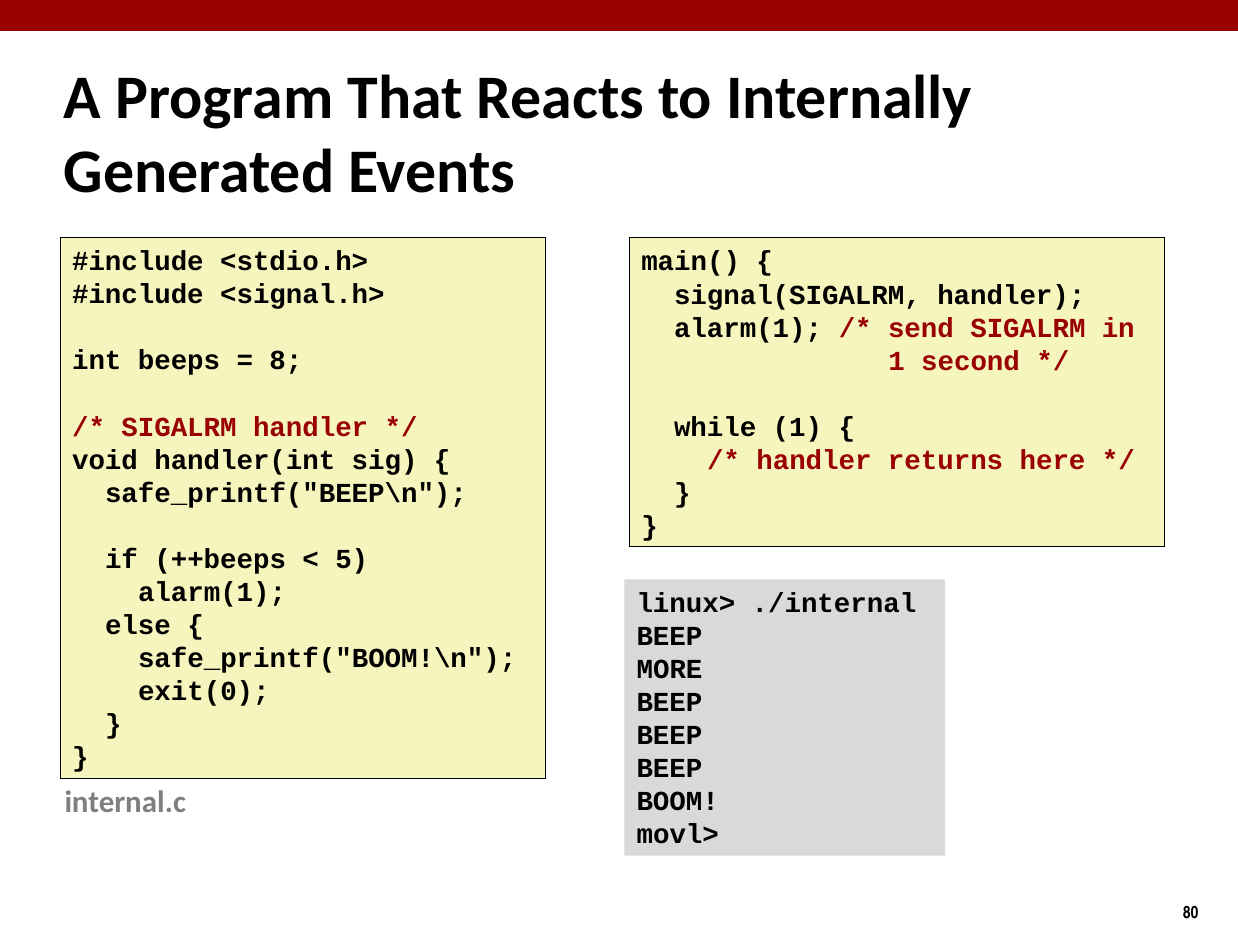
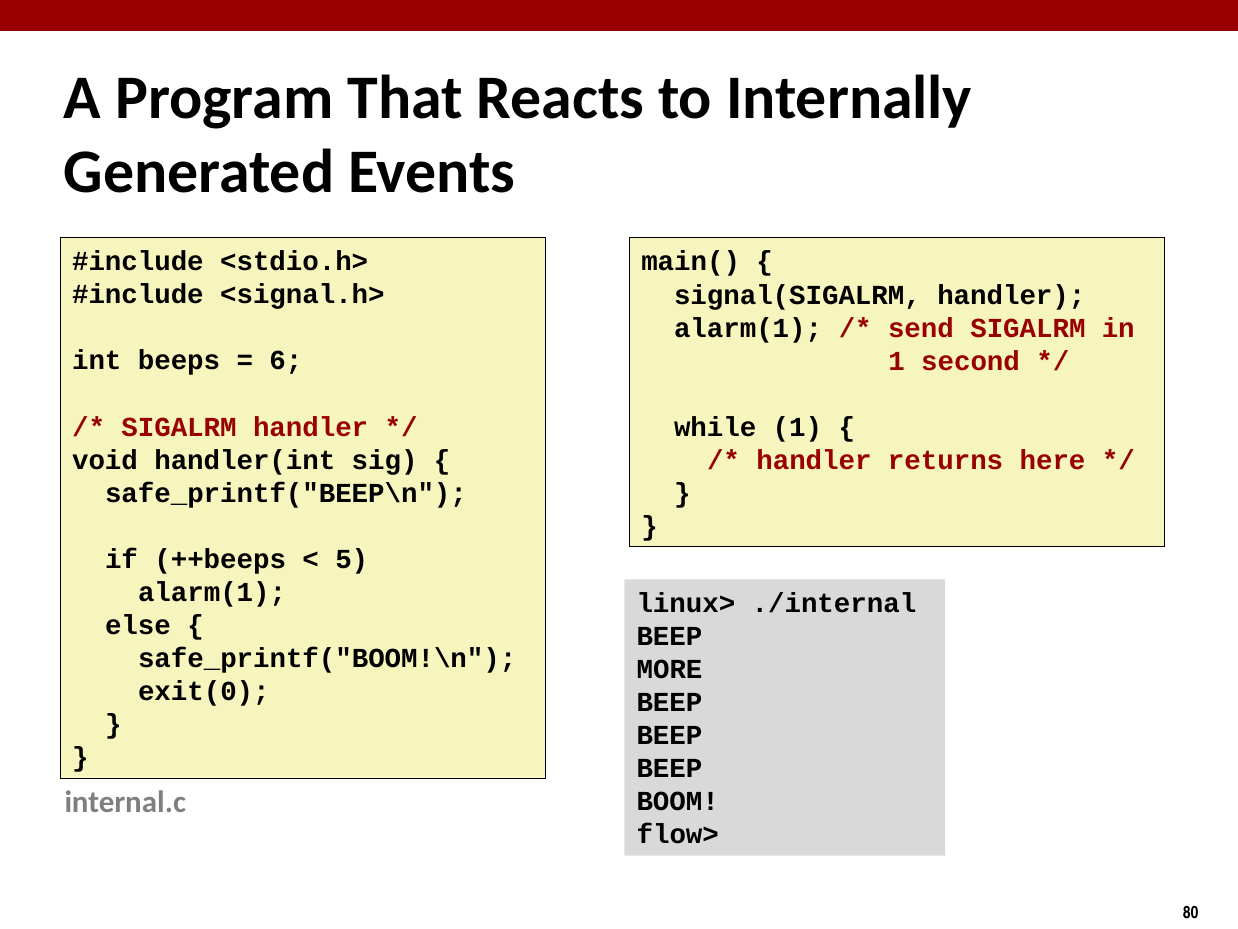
8: 8 -> 6
movl>: movl> -> flow>
